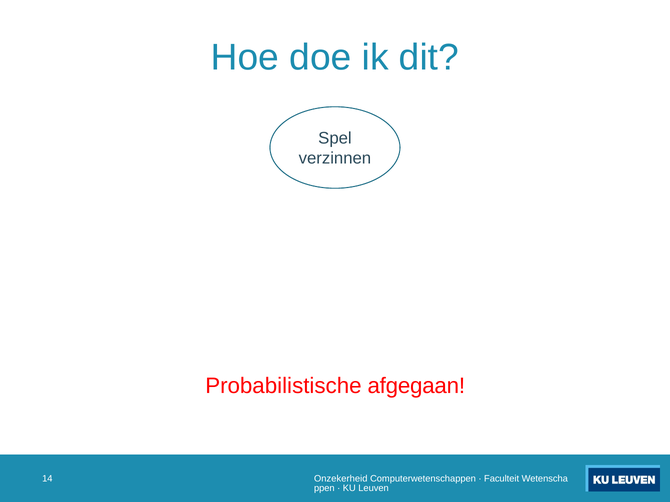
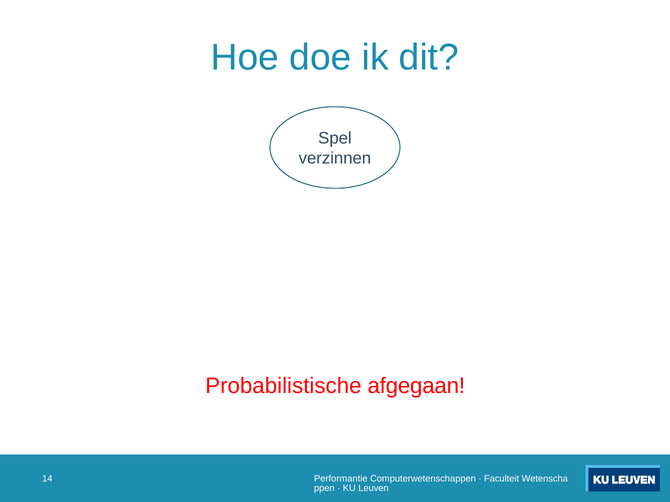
Onzekerheid: Onzekerheid -> Performantie
